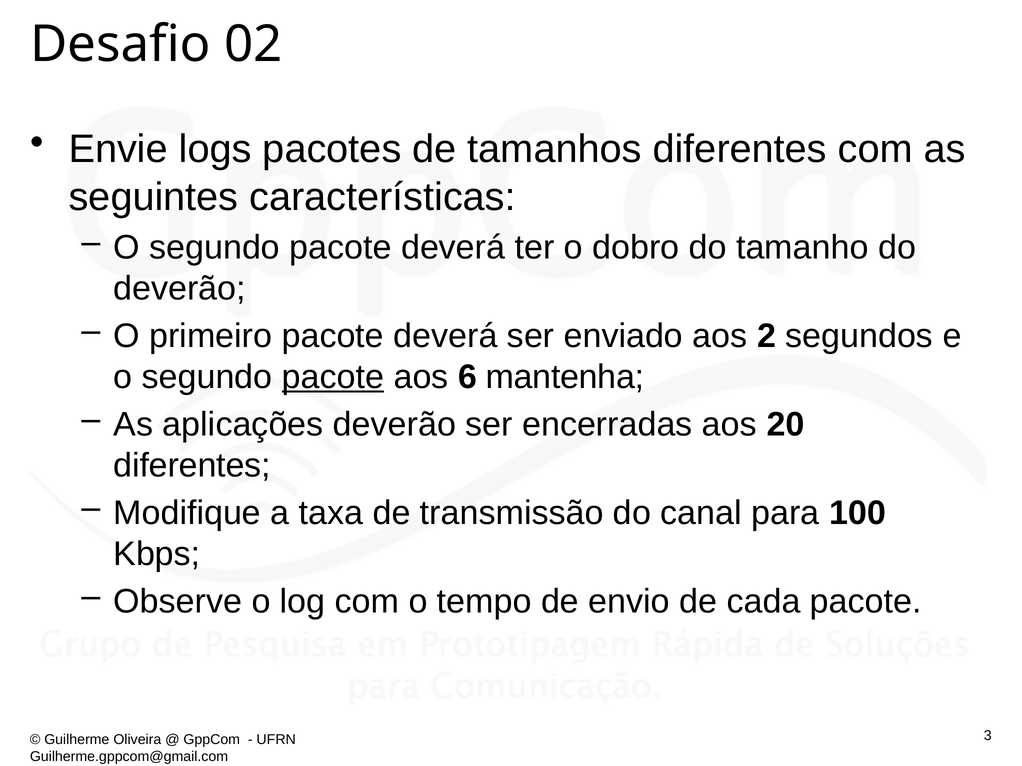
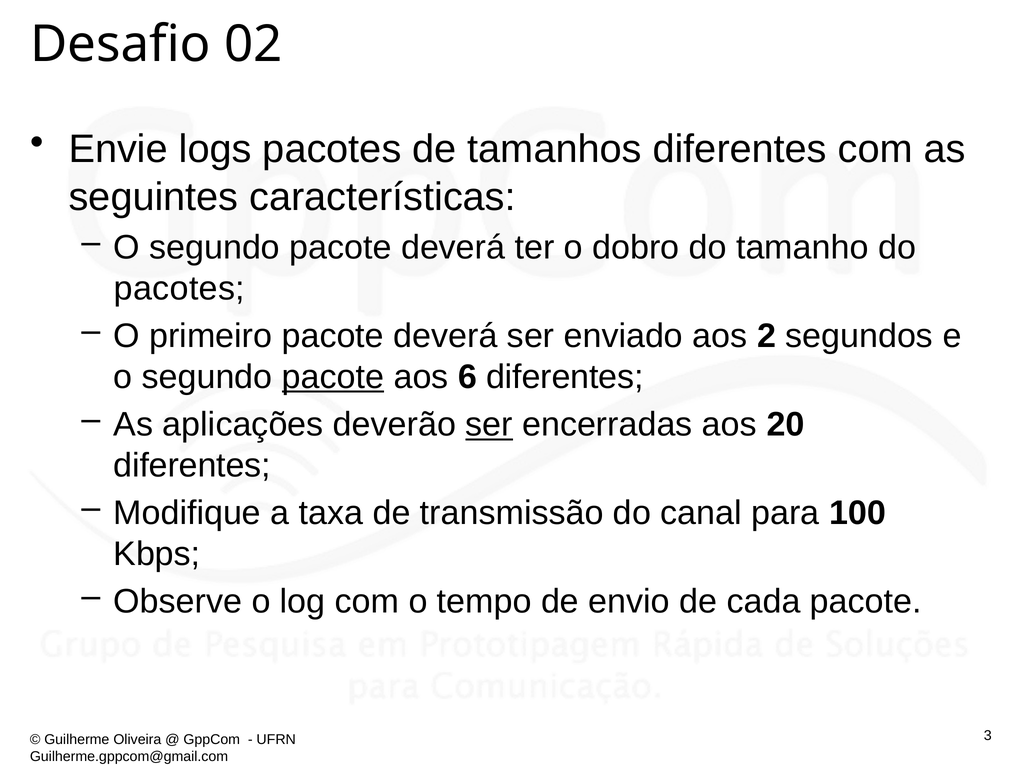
deverão at (180, 289): deverão -> pacotes
6 mantenha: mantenha -> diferentes
ser at (489, 425) underline: none -> present
